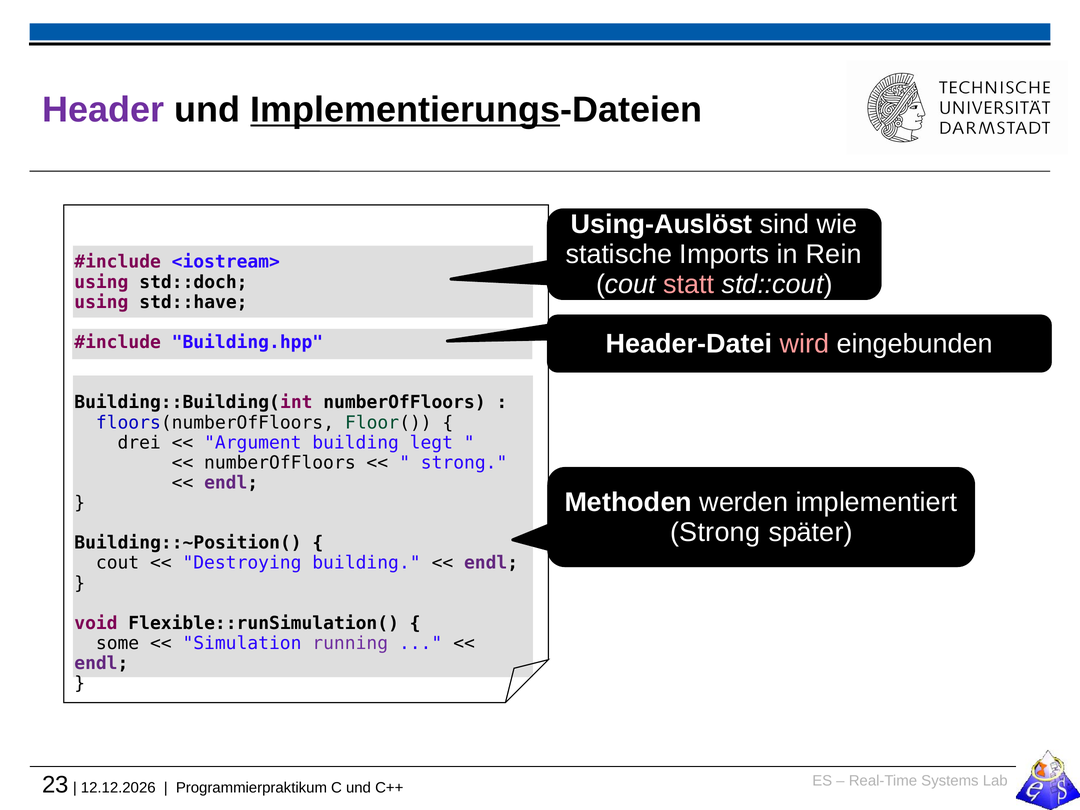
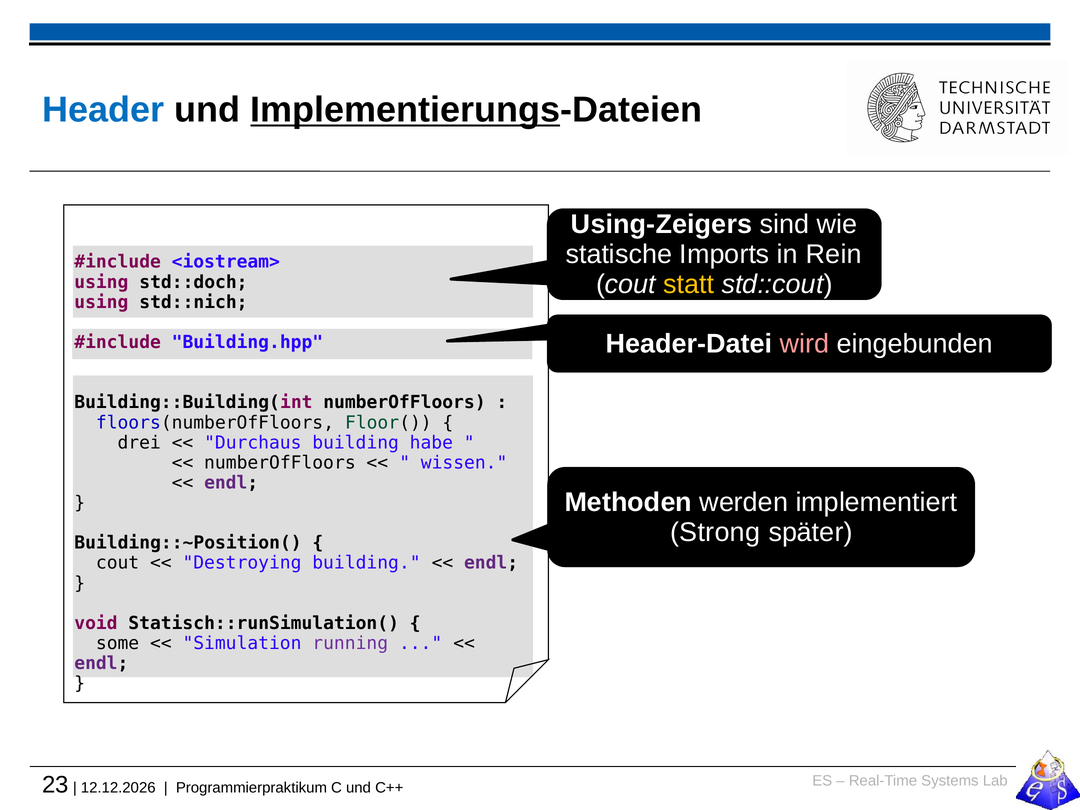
Header colour: purple -> blue
Using-Auslöst: Using-Auslöst -> Using-Zeigers
statt colour: pink -> yellow
std::have: std::have -> std::nich
Argument: Argument -> Durchaus
legt: legt -> habe
strong at (464, 463): strong -> wissen
Flexible::runSimulation(: Flexible::runSimulation( -> Statisch::runSimulation(
